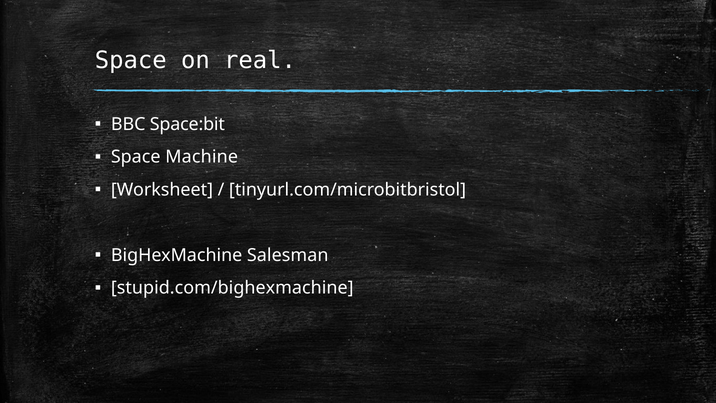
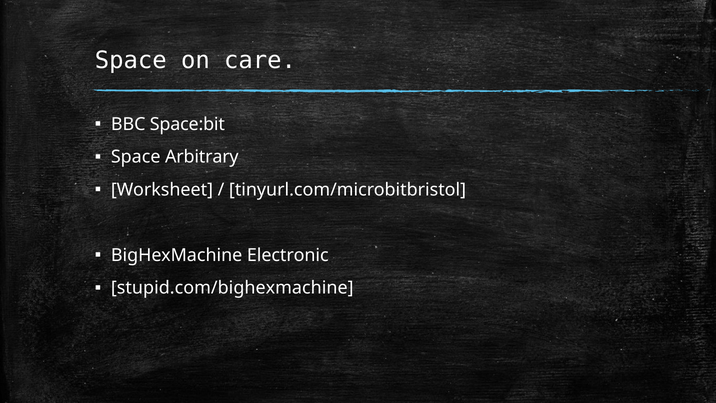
real: real -> care
Machine: Machine -> Arbitrary
Salesman: Salesman -> Electronic
